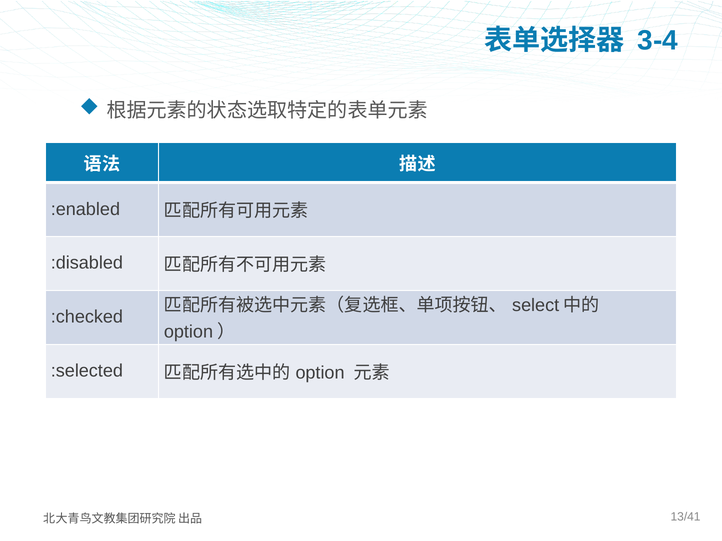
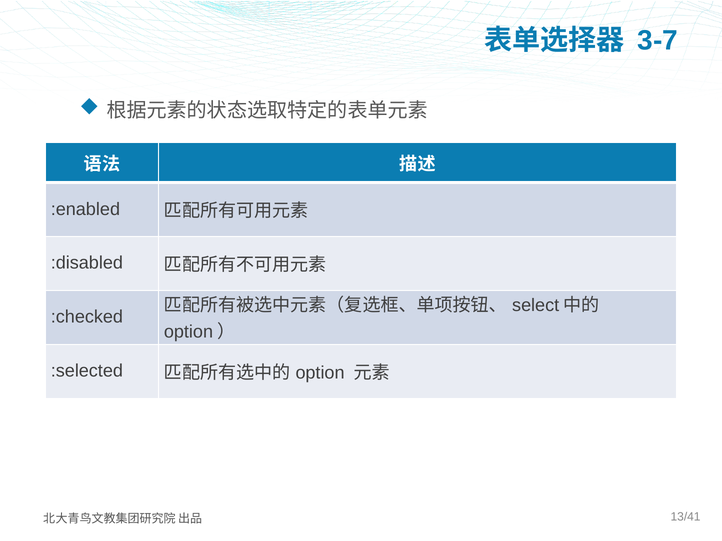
3-4: 3-4 -> 3-7
